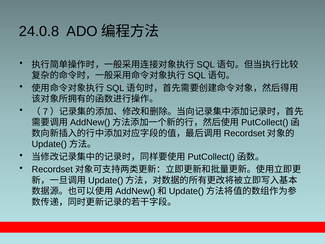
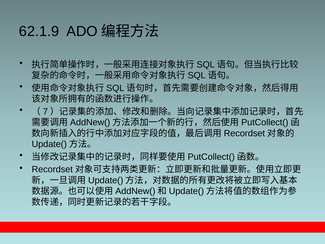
24.0.8: 24.0.8 -> 62.1.9
